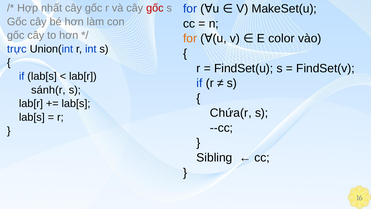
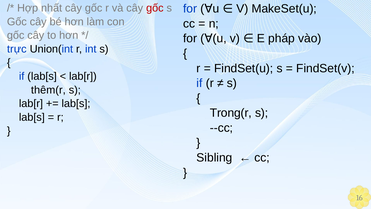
for at (190, 38) colour: orange -> black
color: color -> pháp
sánh(r: sánh(r -> thêm(r
Chứa(r: Chứa(r -> Trong(r
